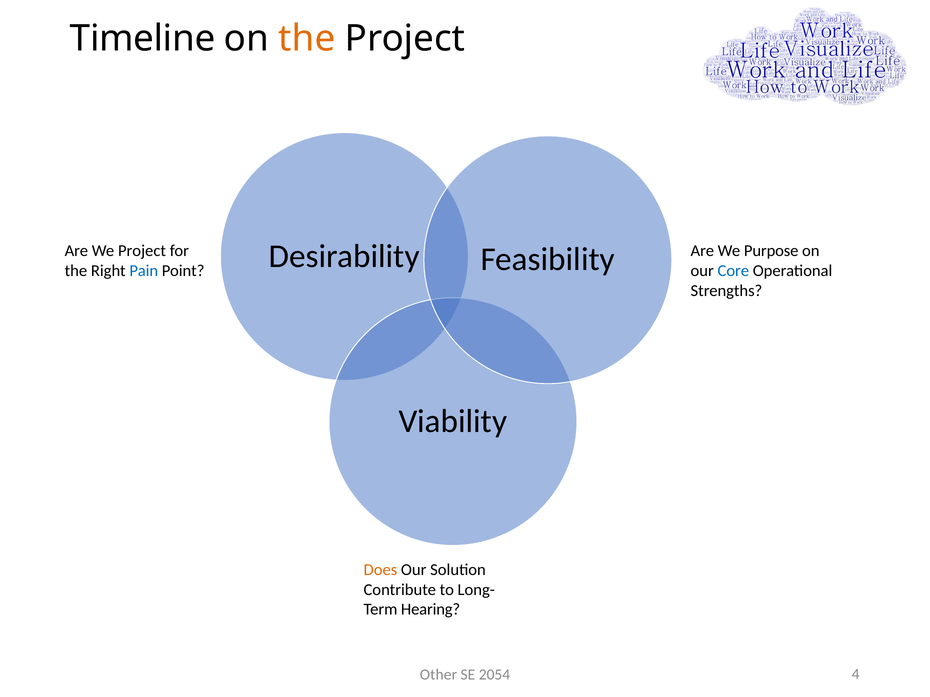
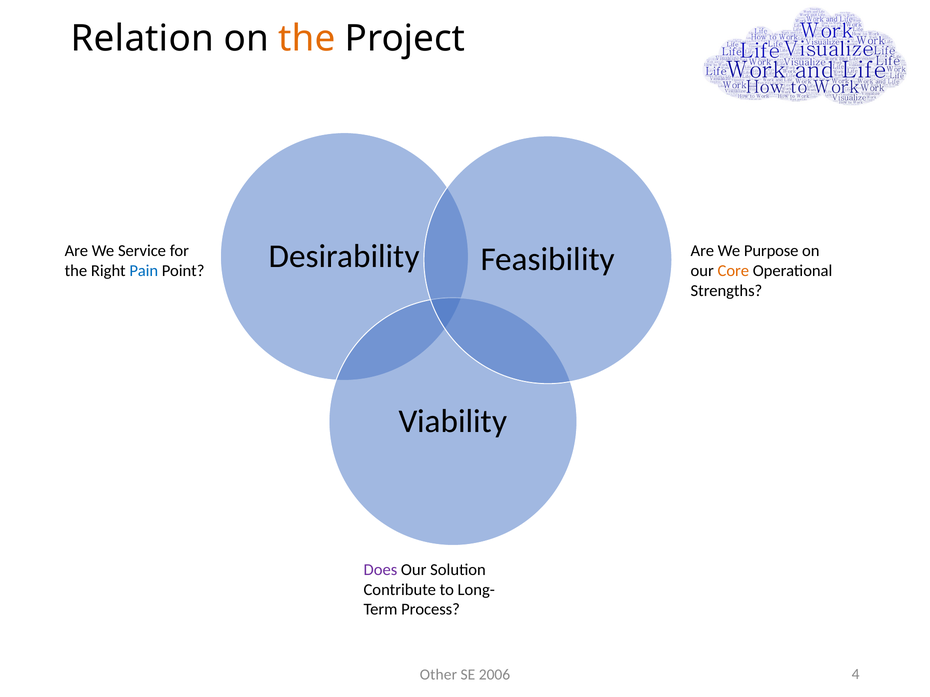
Timeline: Timeline -> Relation
We Project: Project -> Service
Core colour: blue -> orange
Does colour: orange -> purple
Hearing: Hearing -> Process
2054: 2054 -> 2006
